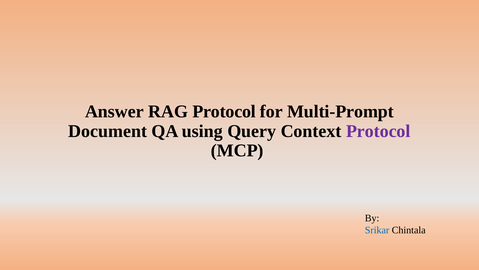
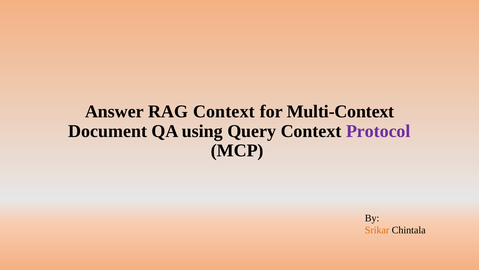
RAG Protocol: Protocol -> Context
Multi-Prompt: Multi-Prompt -> Multi-Context
Srikar colour: blue -> orange
